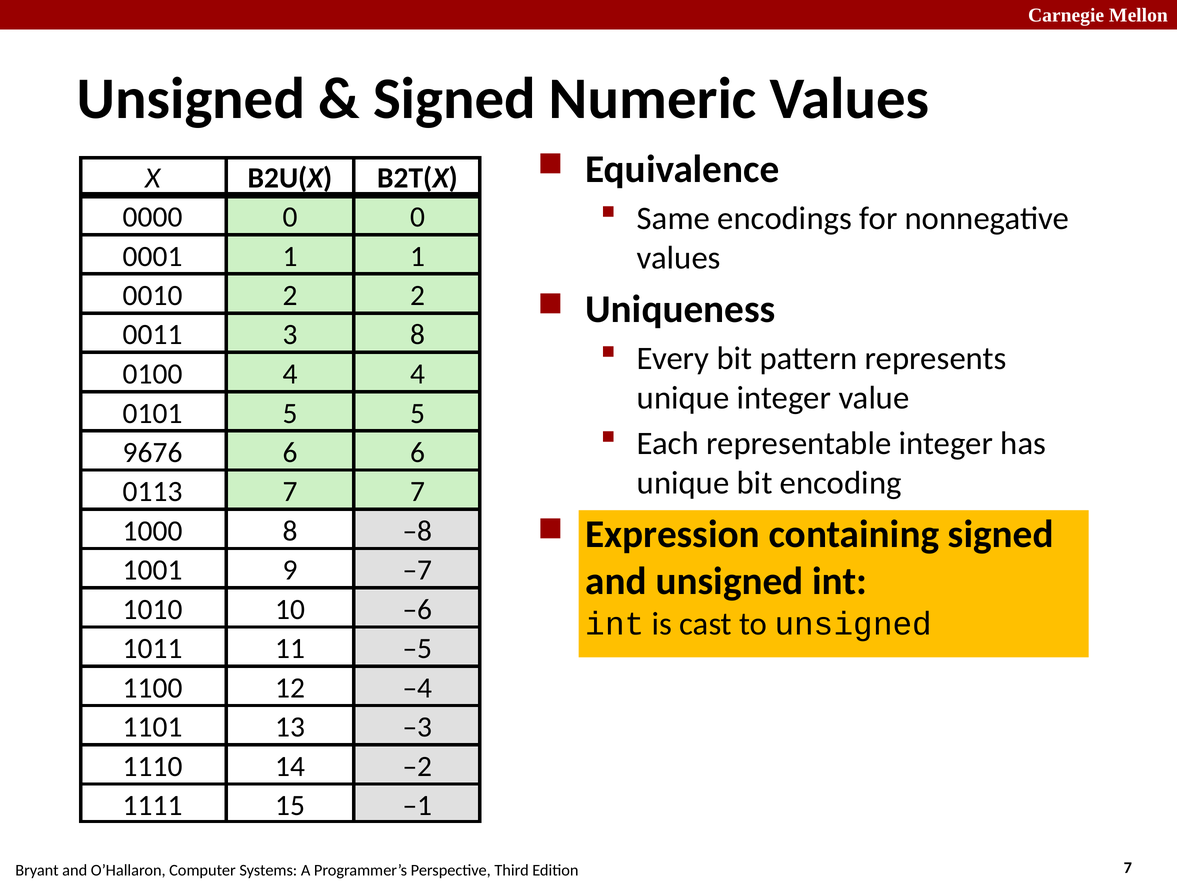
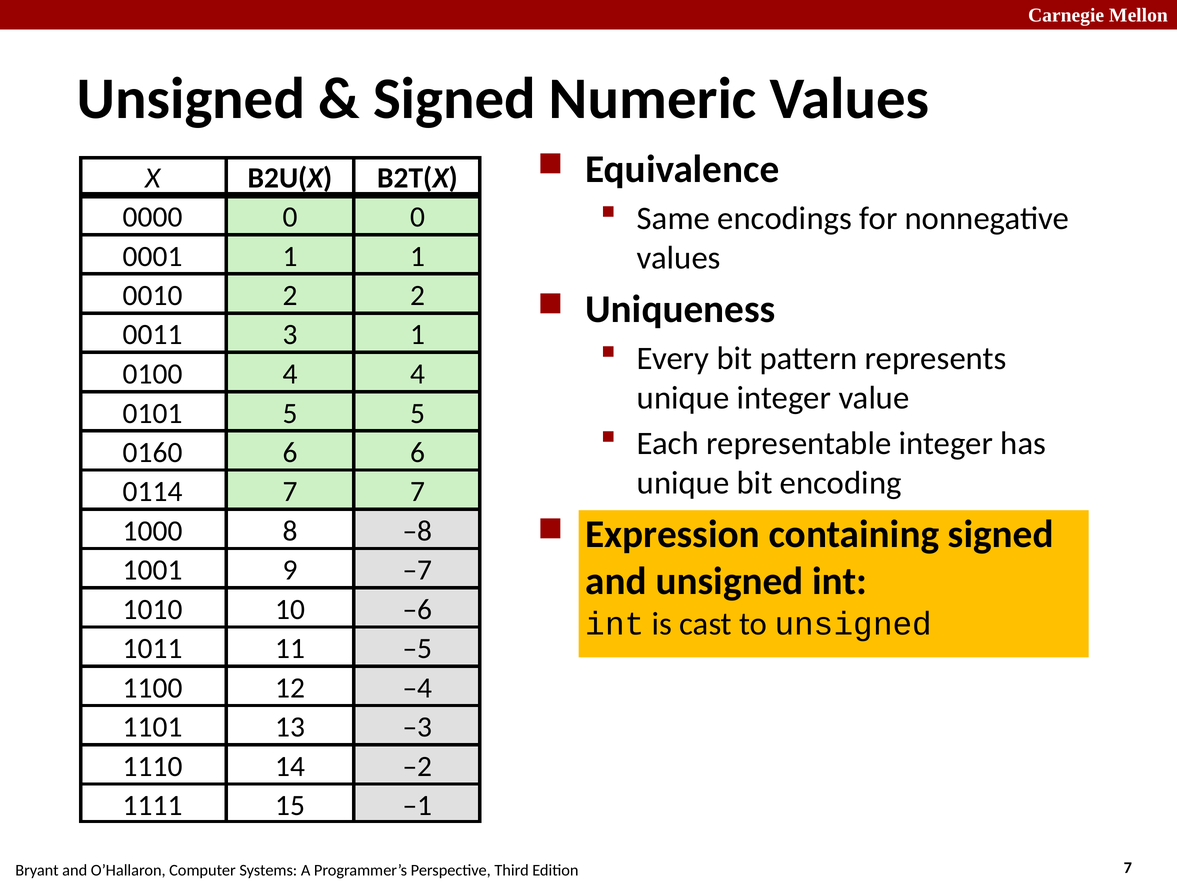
0011 8: 8 -> 1
9676: 9676 -> 0160
0113: 0113 -> 0114
